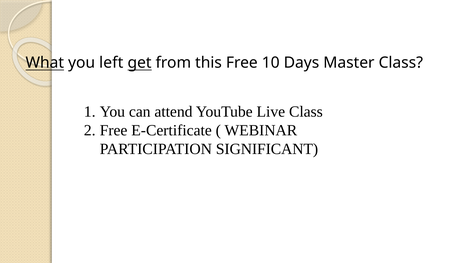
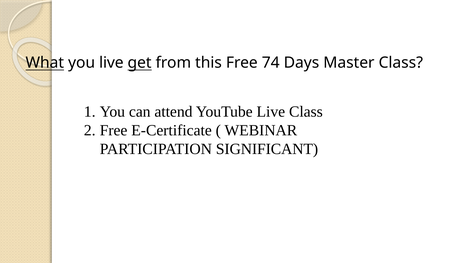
you left: left -> live
10: 10 -> 74
